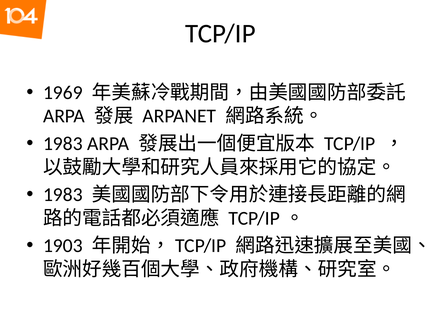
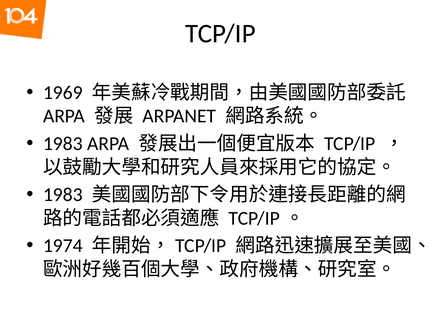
1903: 1903 -> 1974
